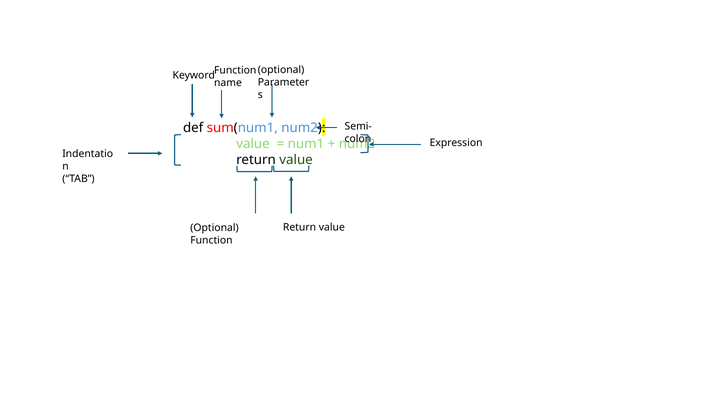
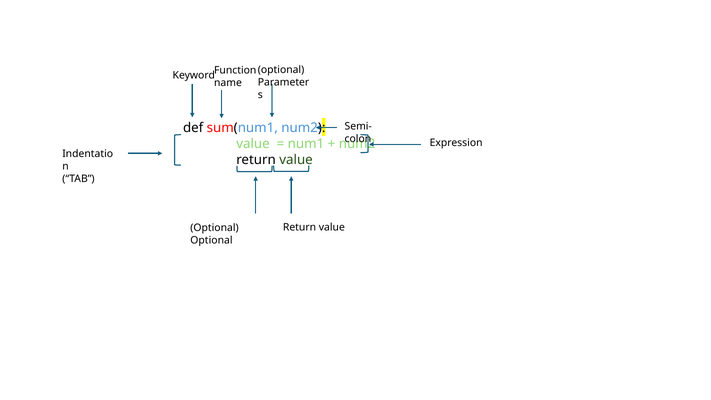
Function at (211, 240): Function -> Optional
